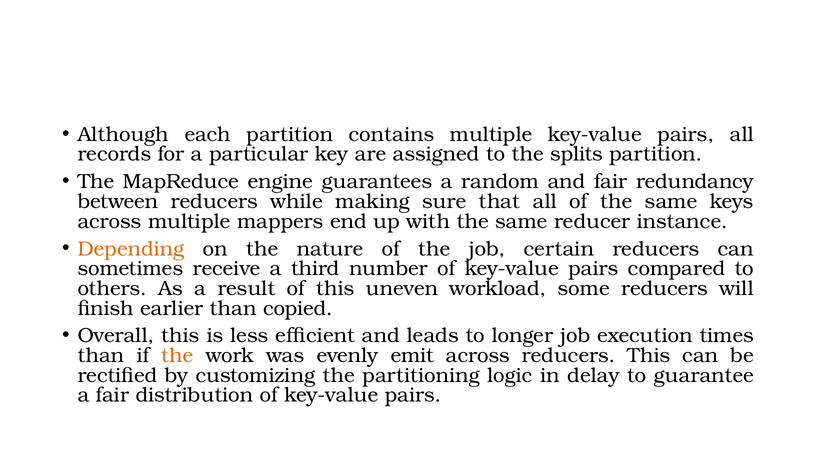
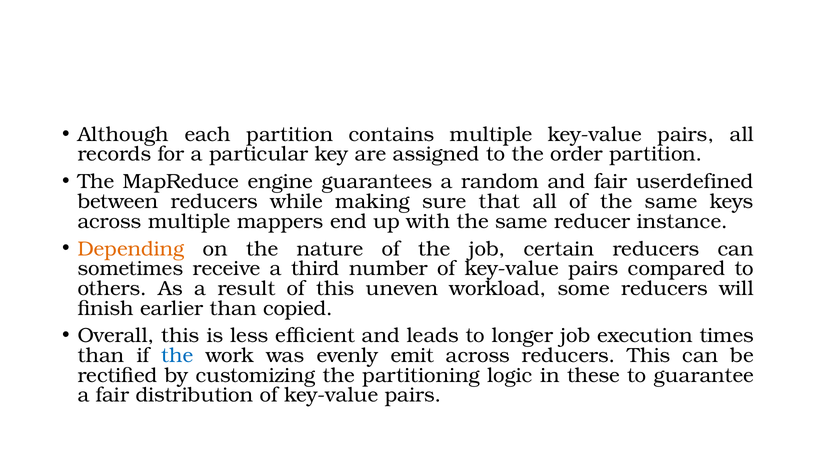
splits: splits -> order
redundancy: redundancy -> userdefined
the at (177, 356) colour: orange -> blue
delay: delay -> these
